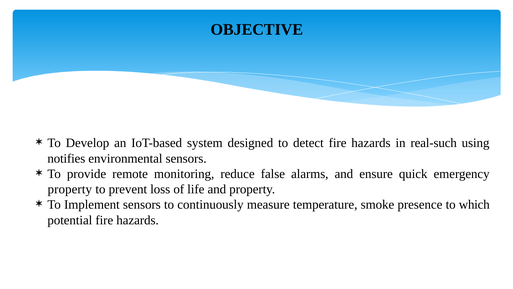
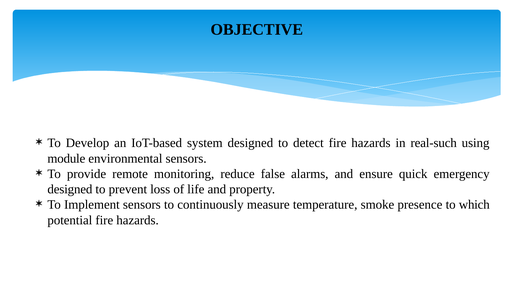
notifies: notifies -> module
property at (70, 189): property -> designed
